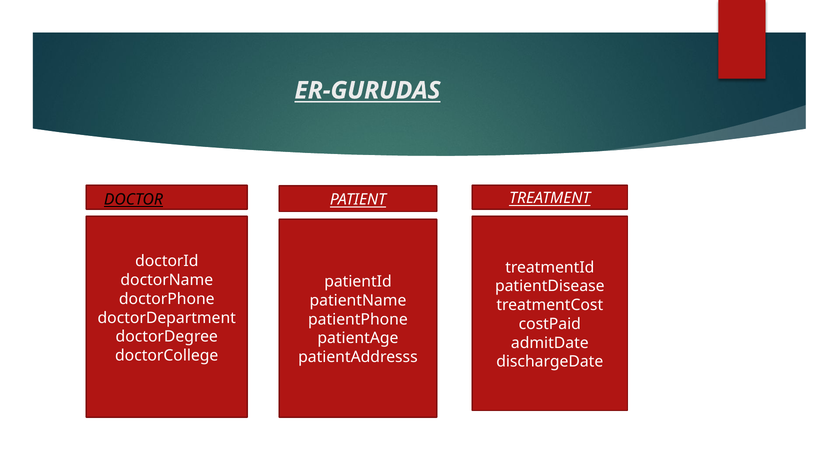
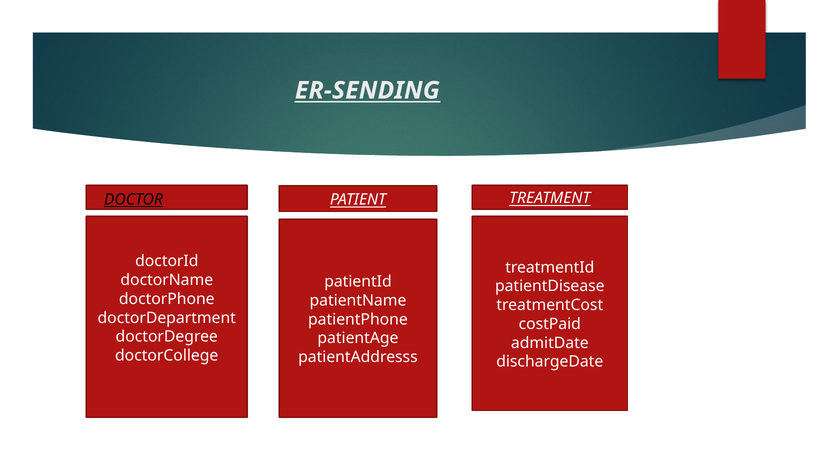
ER-GURUDAS: ER-GURUDAS -> ER-SENDING
